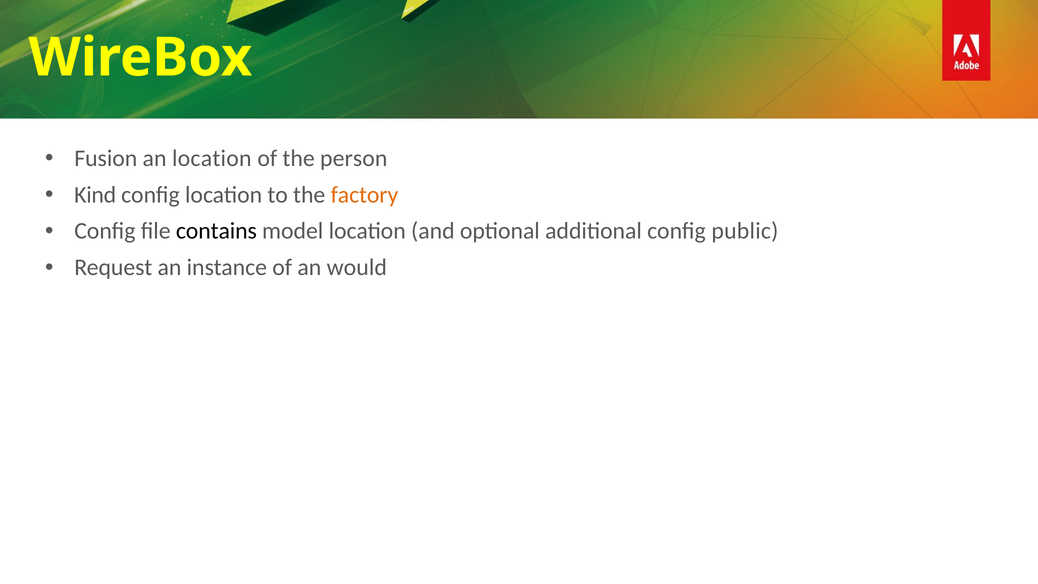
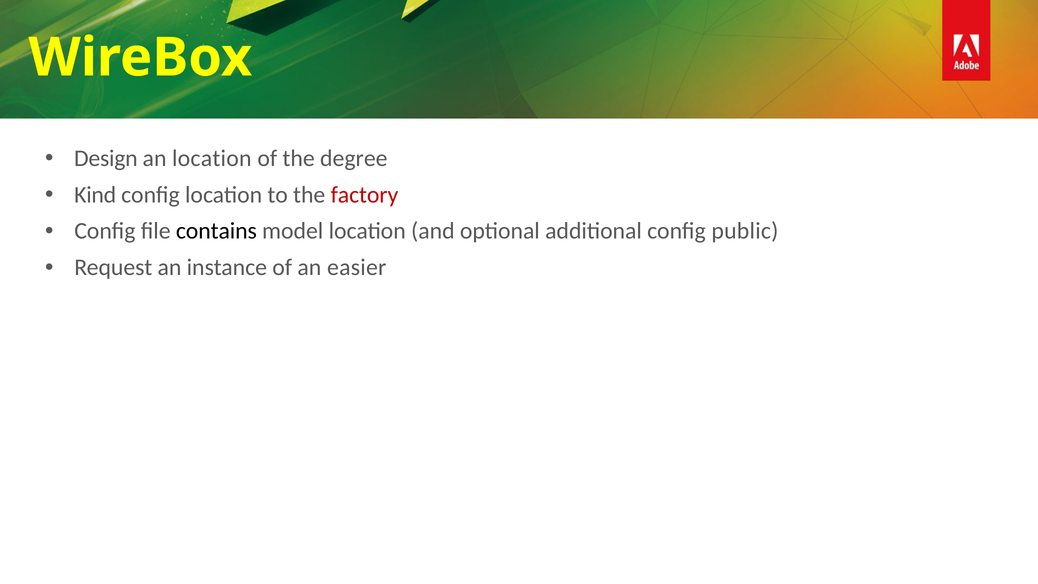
Fusion: Fusion -> Design
person: person -> degree
factory colour: orange -> red
would: would -> easier
